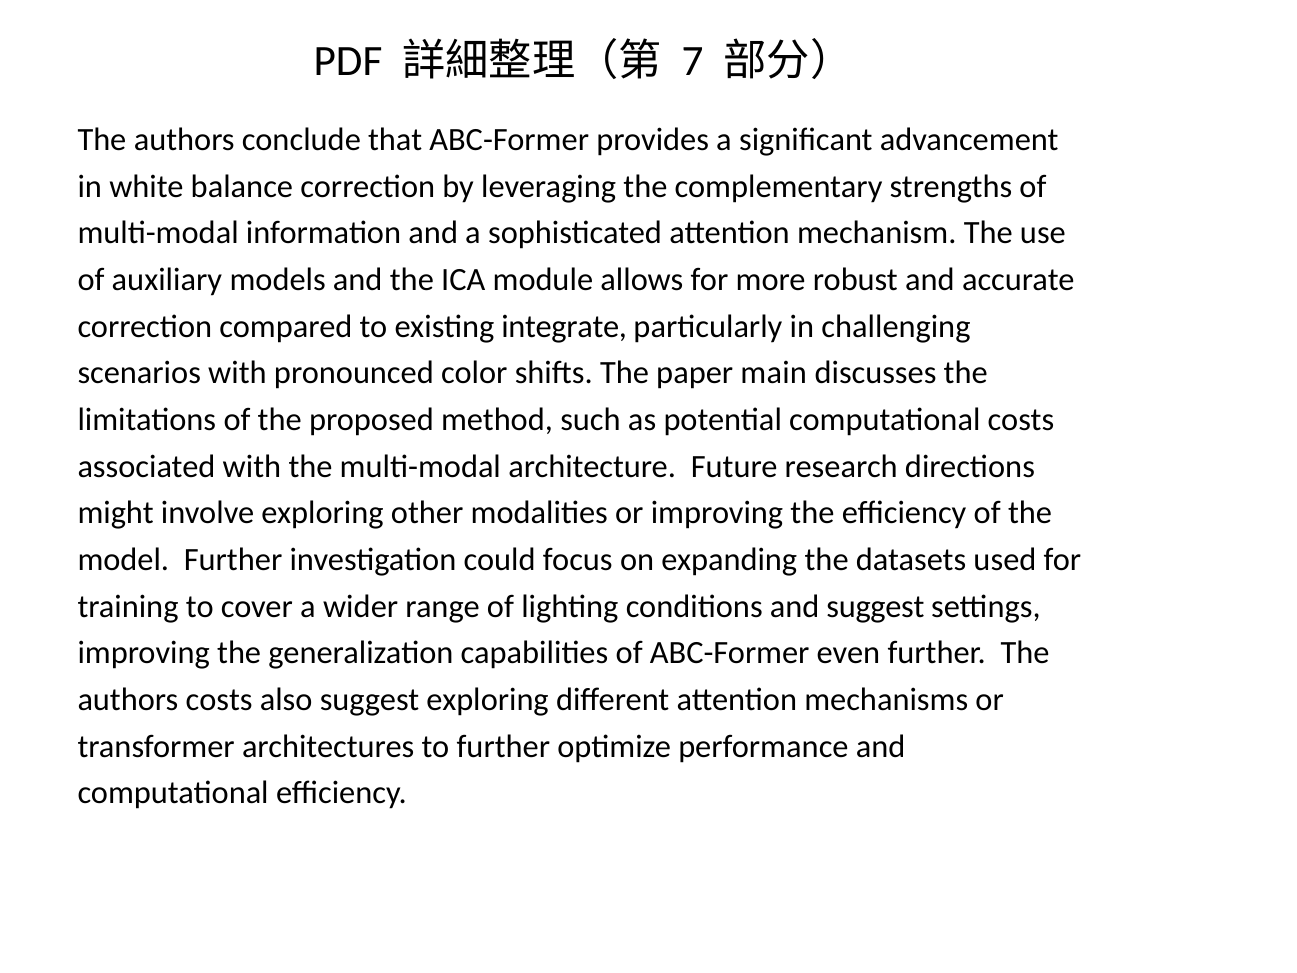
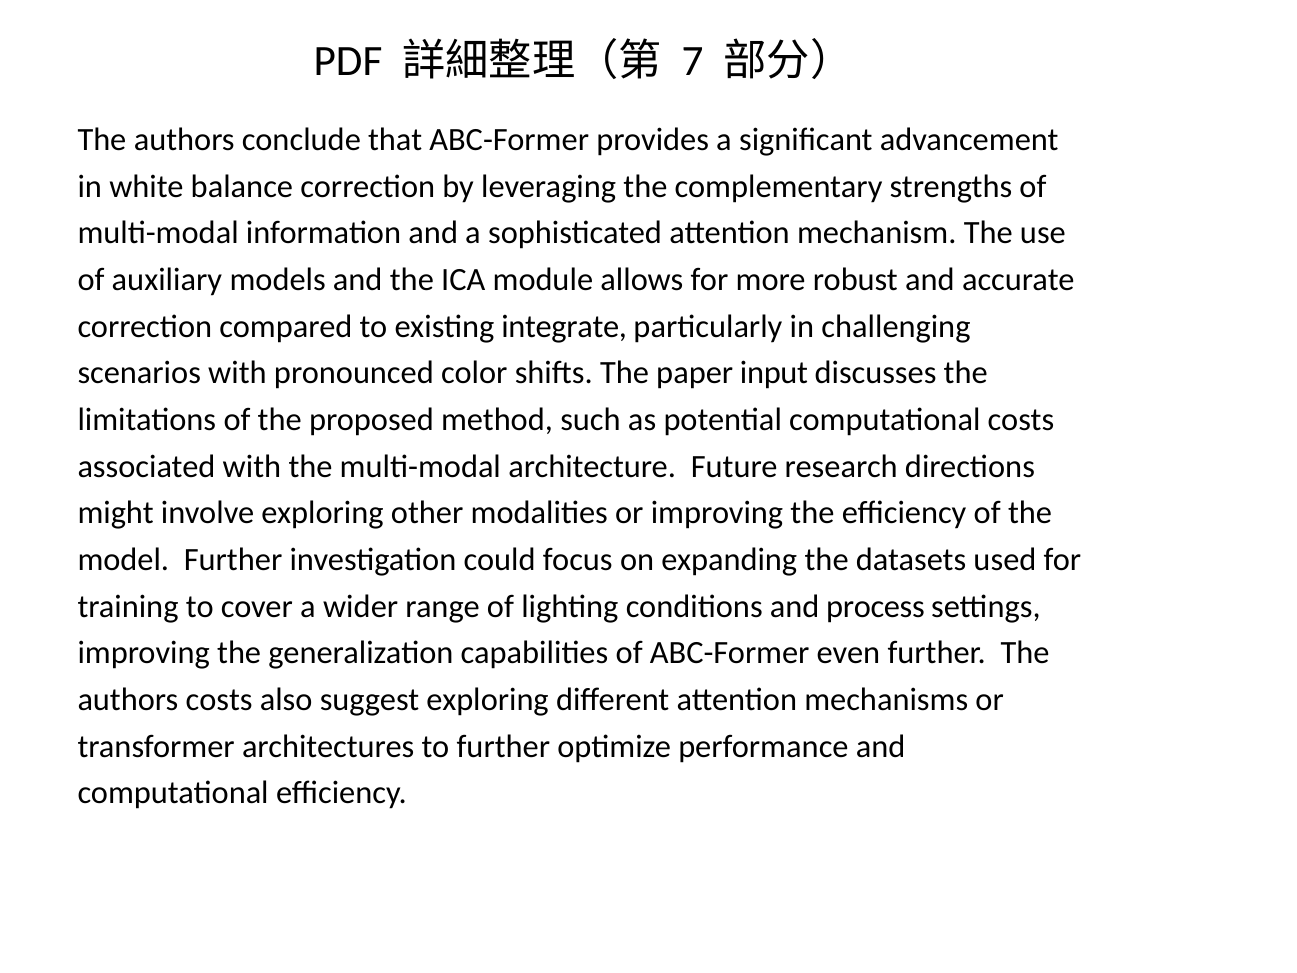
main: main -> input
and suggest: suggest -> process
